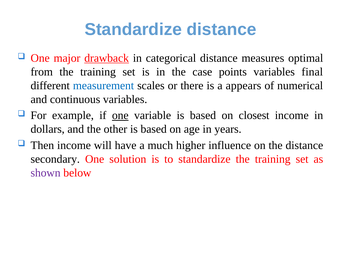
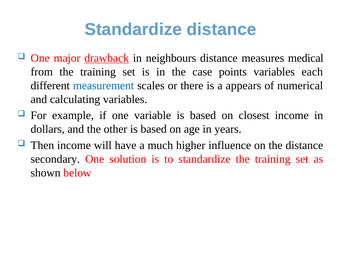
categorical: categorical -> neighbours
optimal: optimal -> medical
final: final -> each
continuous: continuous -> calculating
one at (120, 115) underline: present -> none
shown colour: purple -> black
